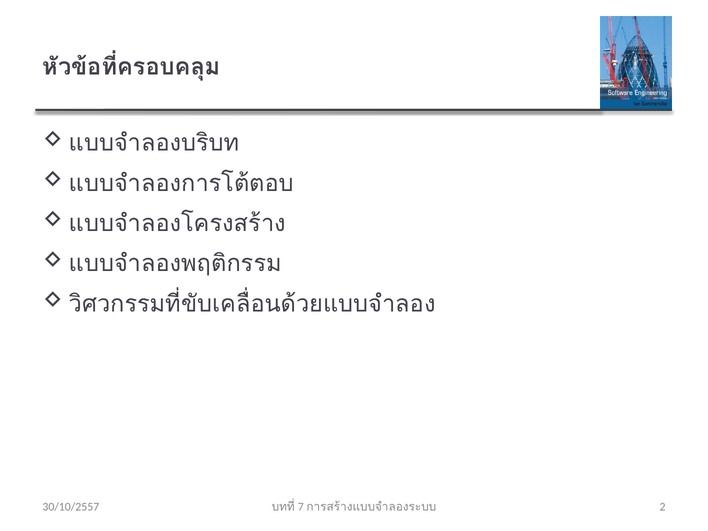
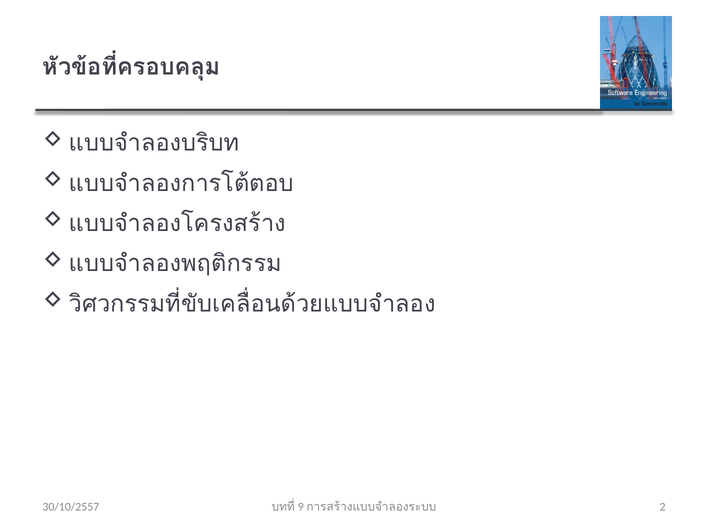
7: 7 -> 9
